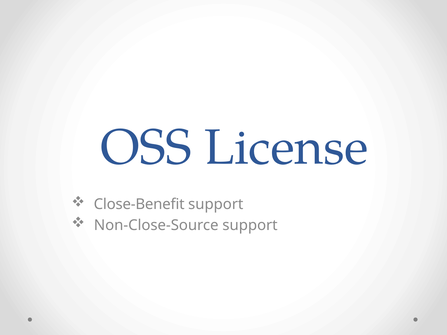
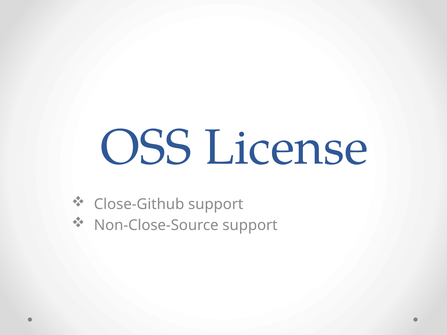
Close-Benefit: Close-Benefit -> Close-Github
